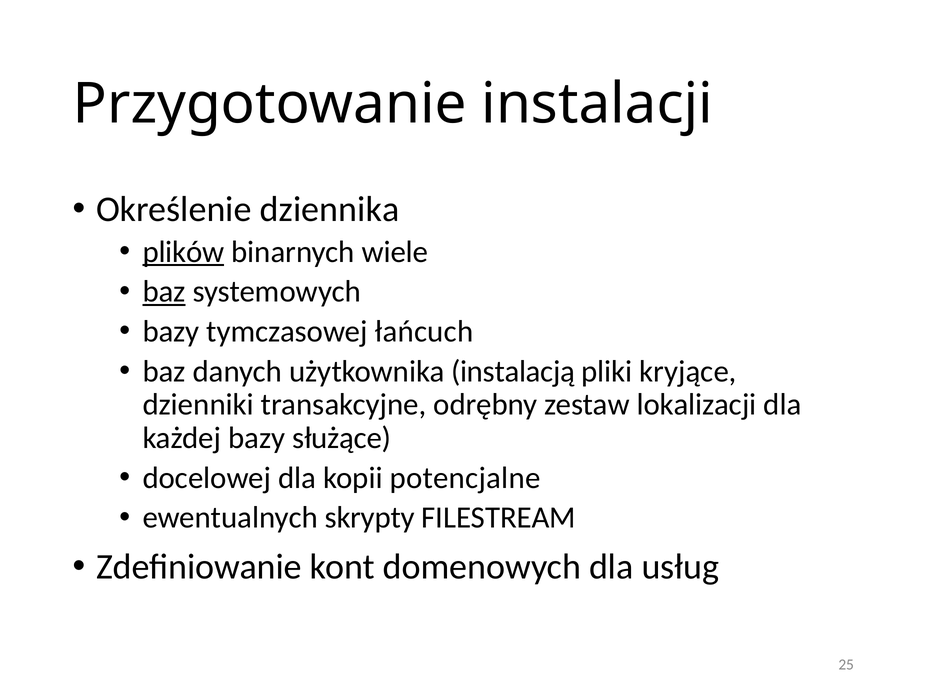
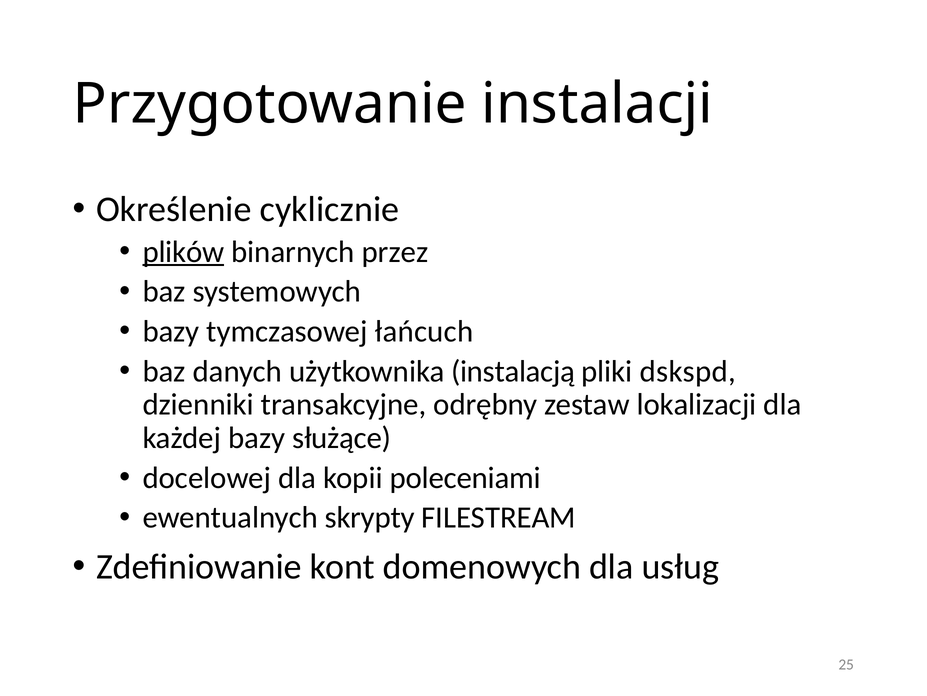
dziennika: dziennika -> cyklicznie
wiele: wiele -> przez
baz at (164, 291) underline: present -> none
kryjące: kryjące -> dskspd
potencjalne: potencjalne -> poleceniami
